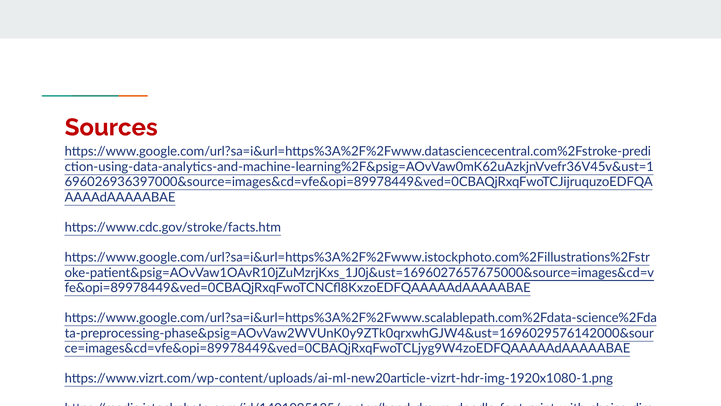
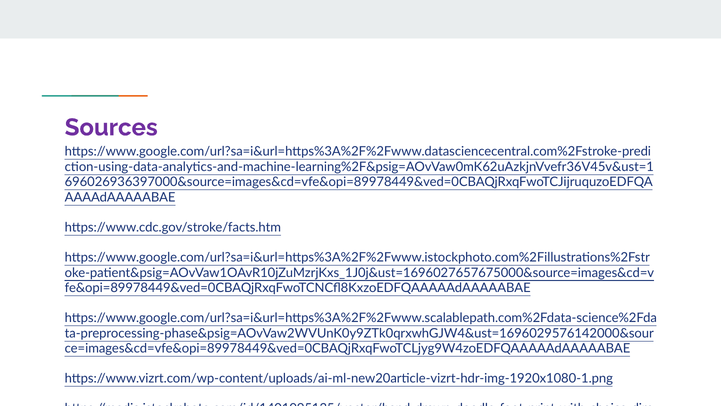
Sources colour: red -> purple
